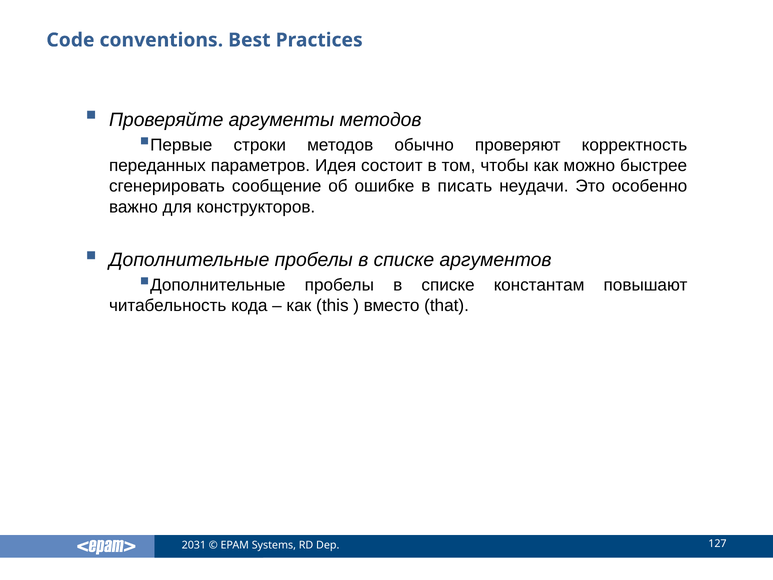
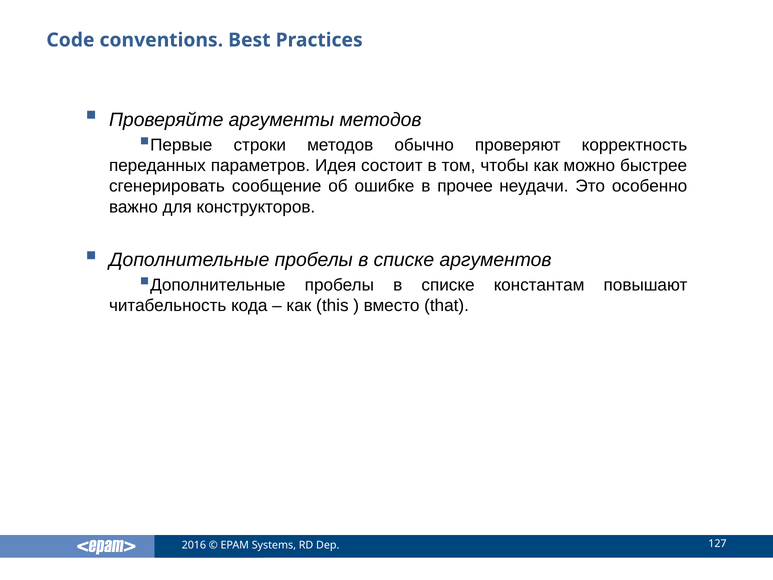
писать: писать -> прочее
2031: 2031 -> 2016
